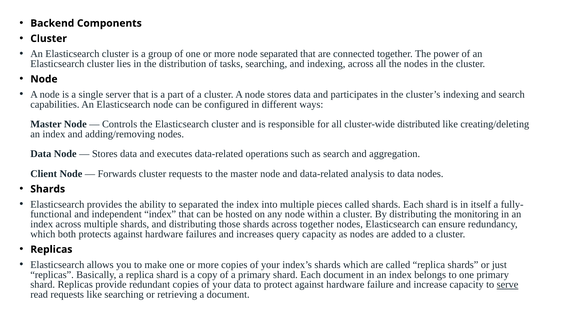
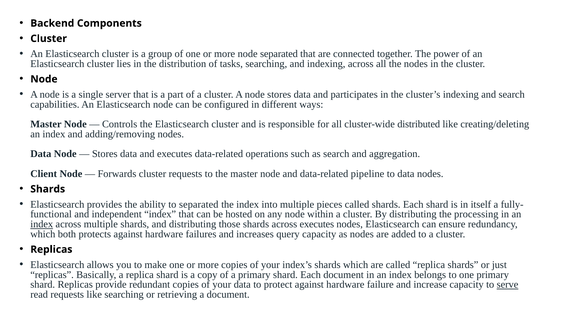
analysis: analysis -> pipeline
monitoring: monitoring -> processing
index at (42, 225) underline: none -> present
across together: together -> executes
